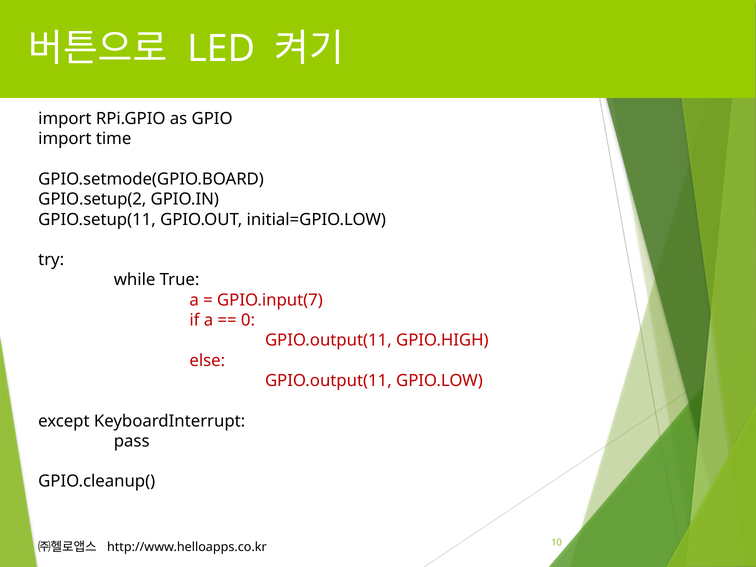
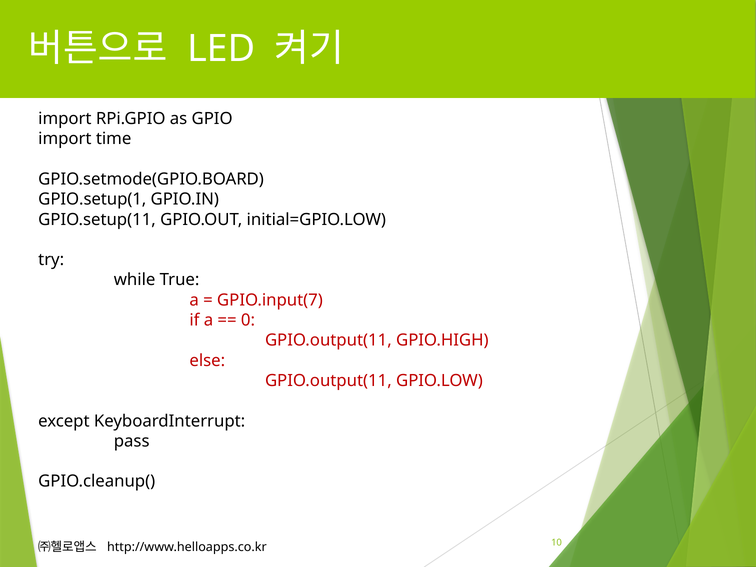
GPIO.setup(2: GPIO.setup(2 -> GPIO.setup(1
